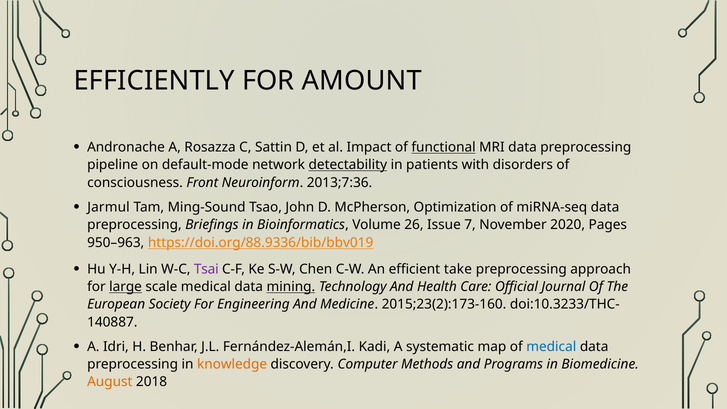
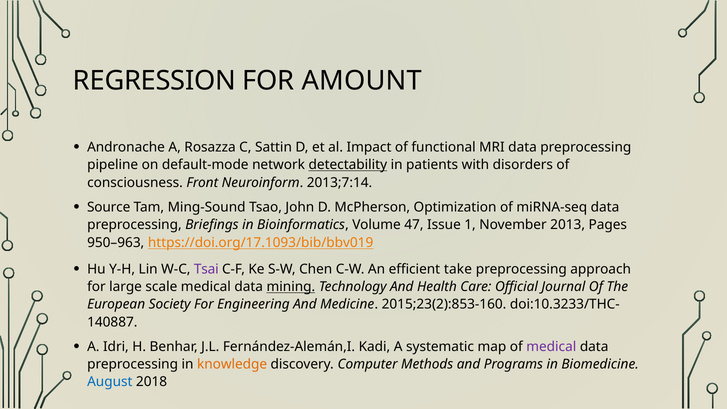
EFFICIENTLY: EFFICIENTLY -> REGRESSION
functional underline: present -> none
2013;7:36: 2013;7:36 -> 2013;7:14
Jarmul: Jarmul -> Source
26: 26 -> 47
7: 7 -> 1
2020: 2020 -> 2013
https://doi.org/88.9336/bib/bbv019: https://doi.org/88.9336/bib/bbv019 -> https://doi.org/17.1093/bib/bbv019
large underline: present -> none
2015;23(2):173-160: 2015;23(2):173-160 -> 2015;23(2):853-160
medical at (551, 347) colour: blue -> purple
August colour: orange -> blue
